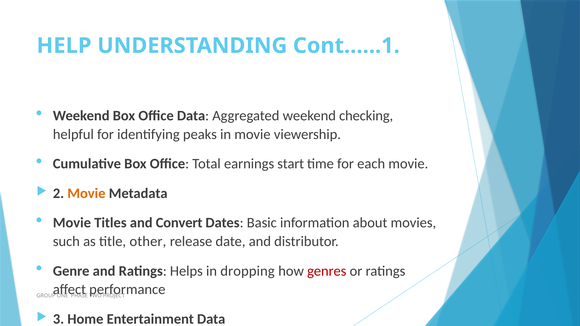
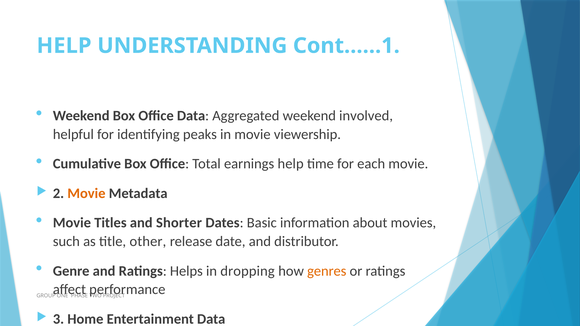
checking: checking -> involved
earnings start: start -> help
Convert: Convert -> Shorter
genres colour: red -> orange
